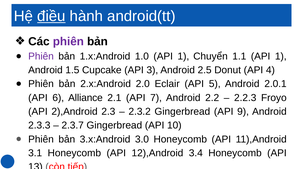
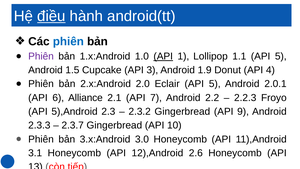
phiên at (68, 42) colour: purple -> blue
API at (163, 56) underline: none -> present
Chuyển: Chuyển -> Lollipop
1.1 API 1: 1 -> 5
2.5: 2.5 -> 1.9
2),Android: 2),Android -> 5),Android
3.4: 3.4 -> 2.6
